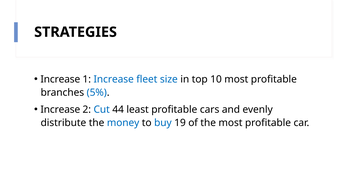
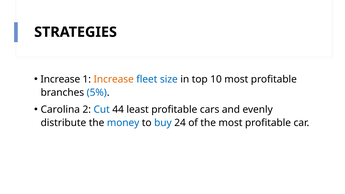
Increase at (114, 79) colour: blue -> orange
Increase at (60, 110): Increase -> Carolina
19: 19 -> 24
